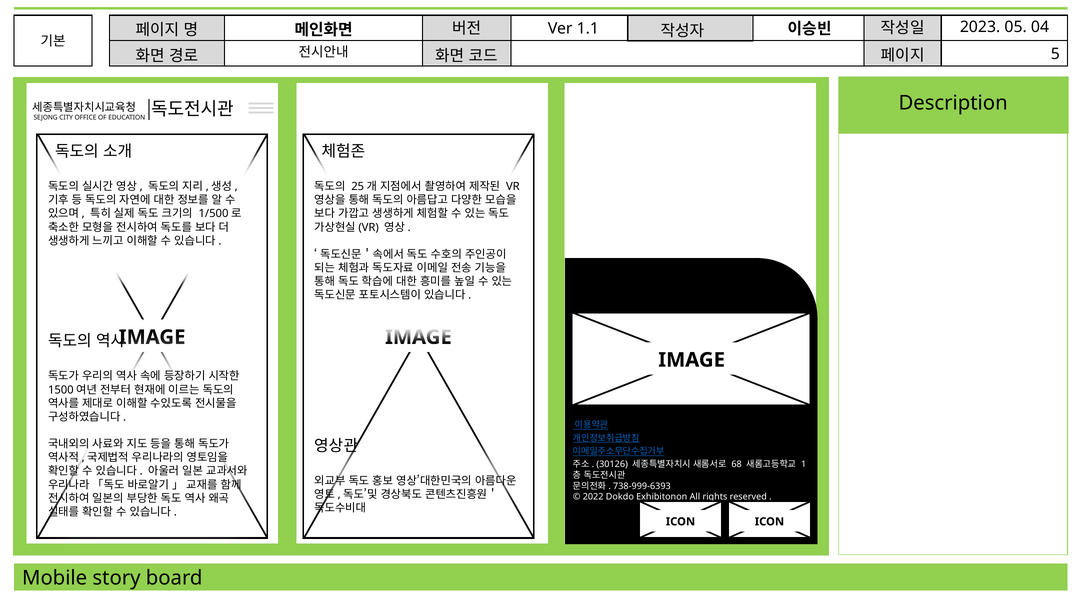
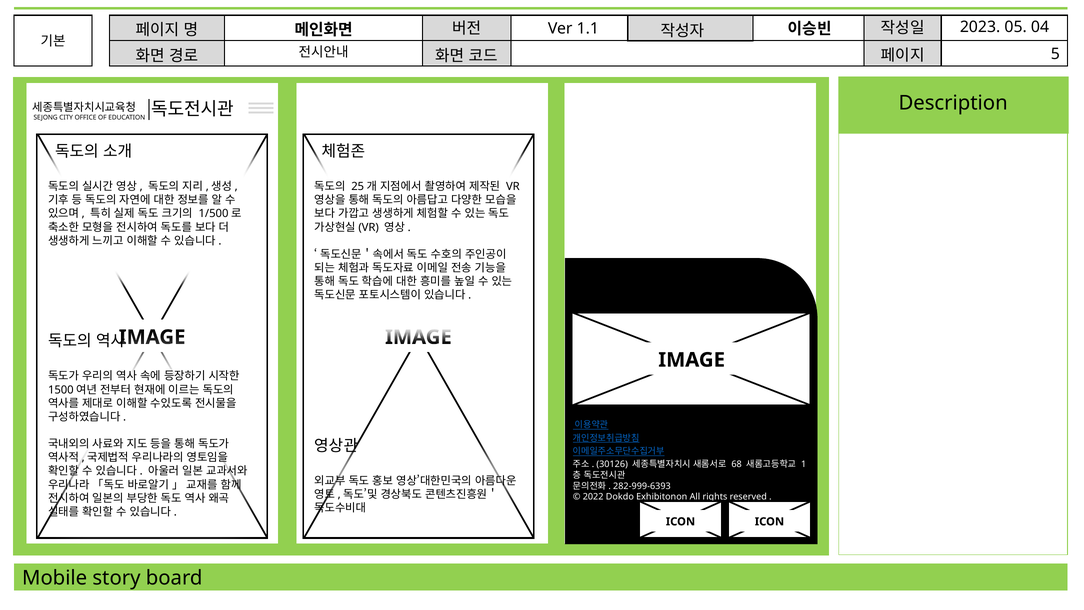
738-999-6393: 738-999-6393 -> 282-999-6393
